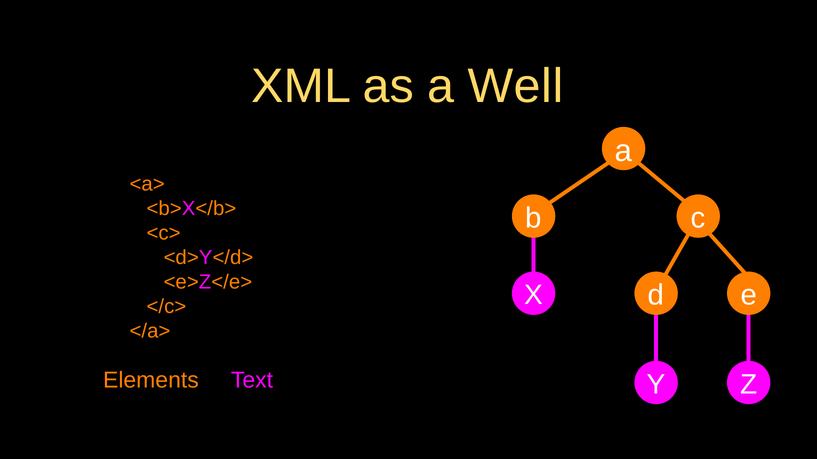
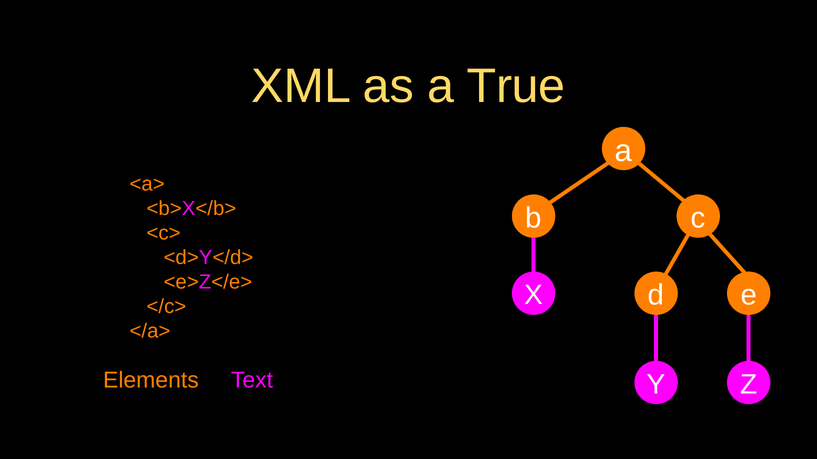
Well: Well -> True
